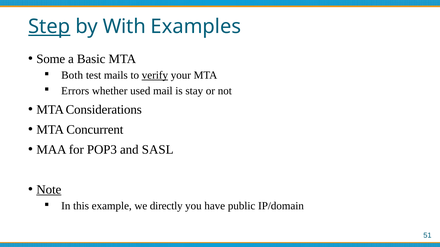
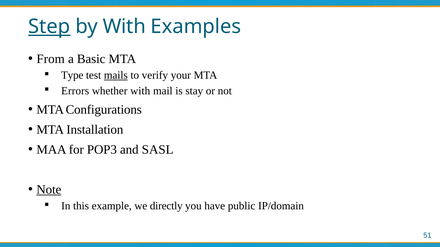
Some: Some -> From
Both: Both -> Type
mails underline: none -> present
verify underline: present -> none
whether used: used -> with
Considerations: Considerations -> Configurations
Concurrent: Concurrent -> Installation
